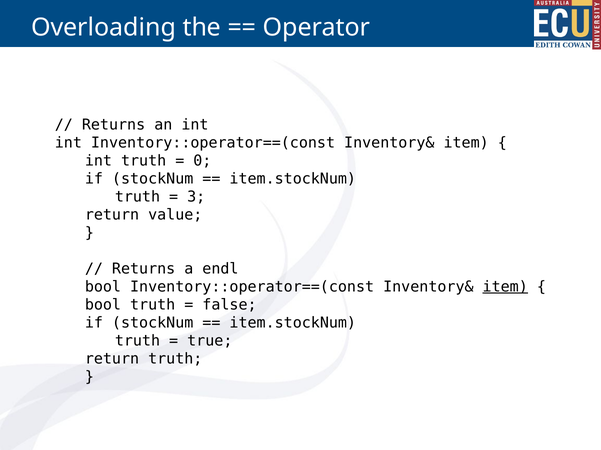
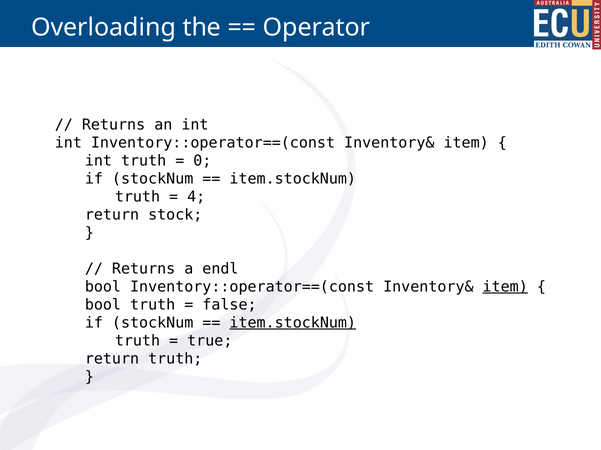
3: 3 -> 4
value: value -> stock
item.stockNum at (293, 323) underline: none -> present
